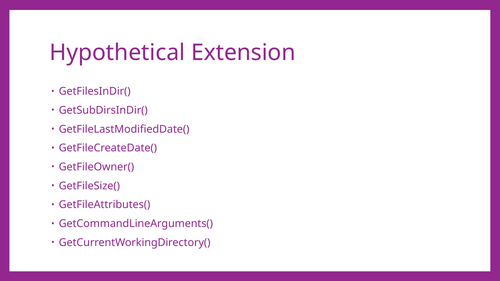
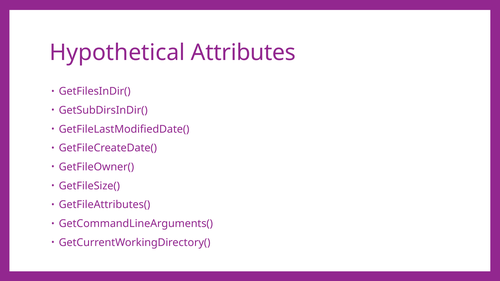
Extension: Extension -> Attributes
